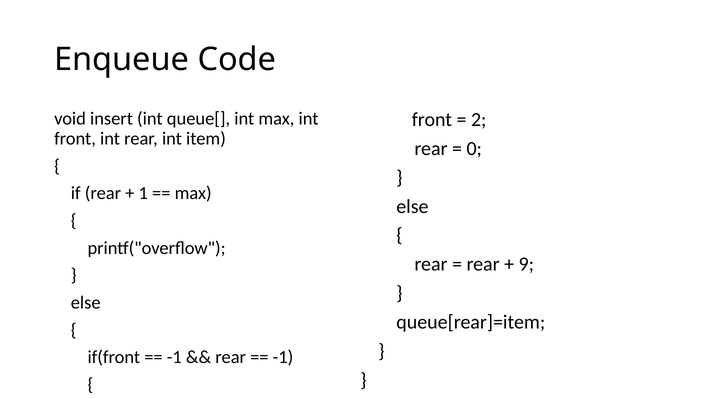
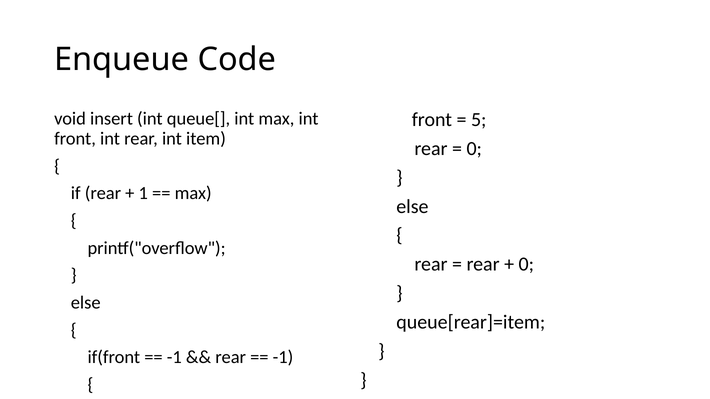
2: 2 -> 5
9 at (526, 265): 9 -> 0
